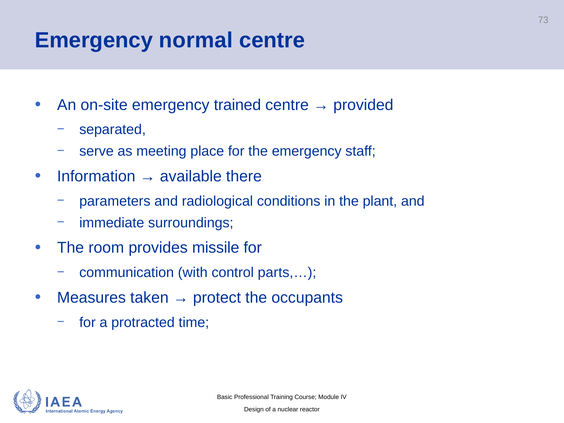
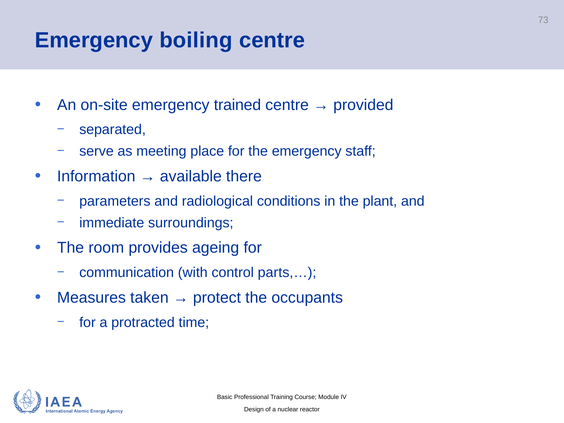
normal: normal -> boiling
missile: missile -> ageing
